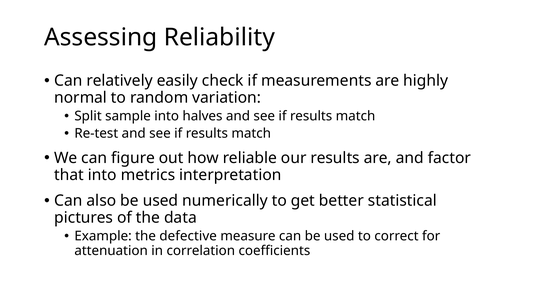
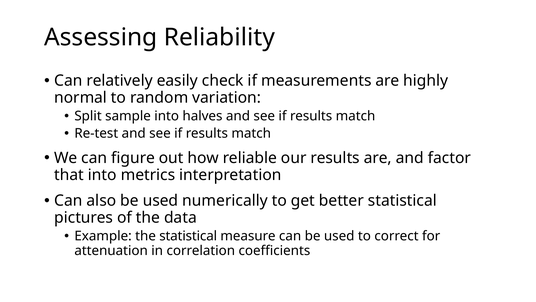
the defective: defective -> statistical
